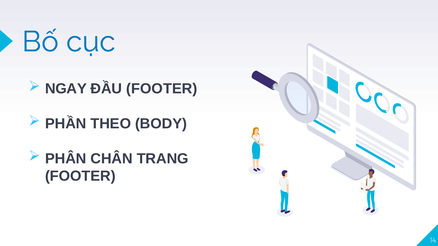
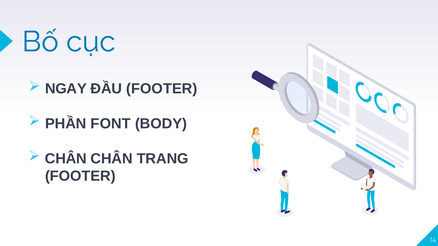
THEO: THEO -> FONT
PHÂN at (66, 159): PHÂN -> CHÂN
